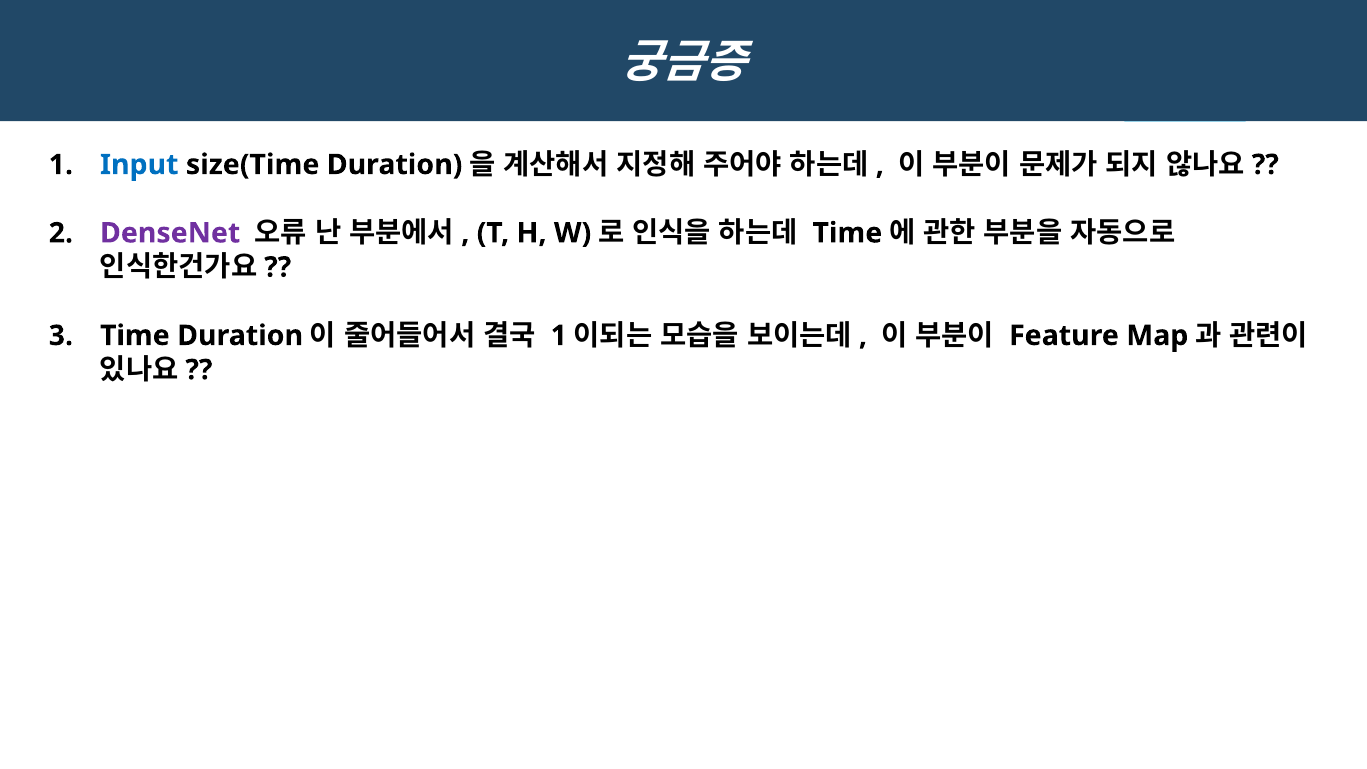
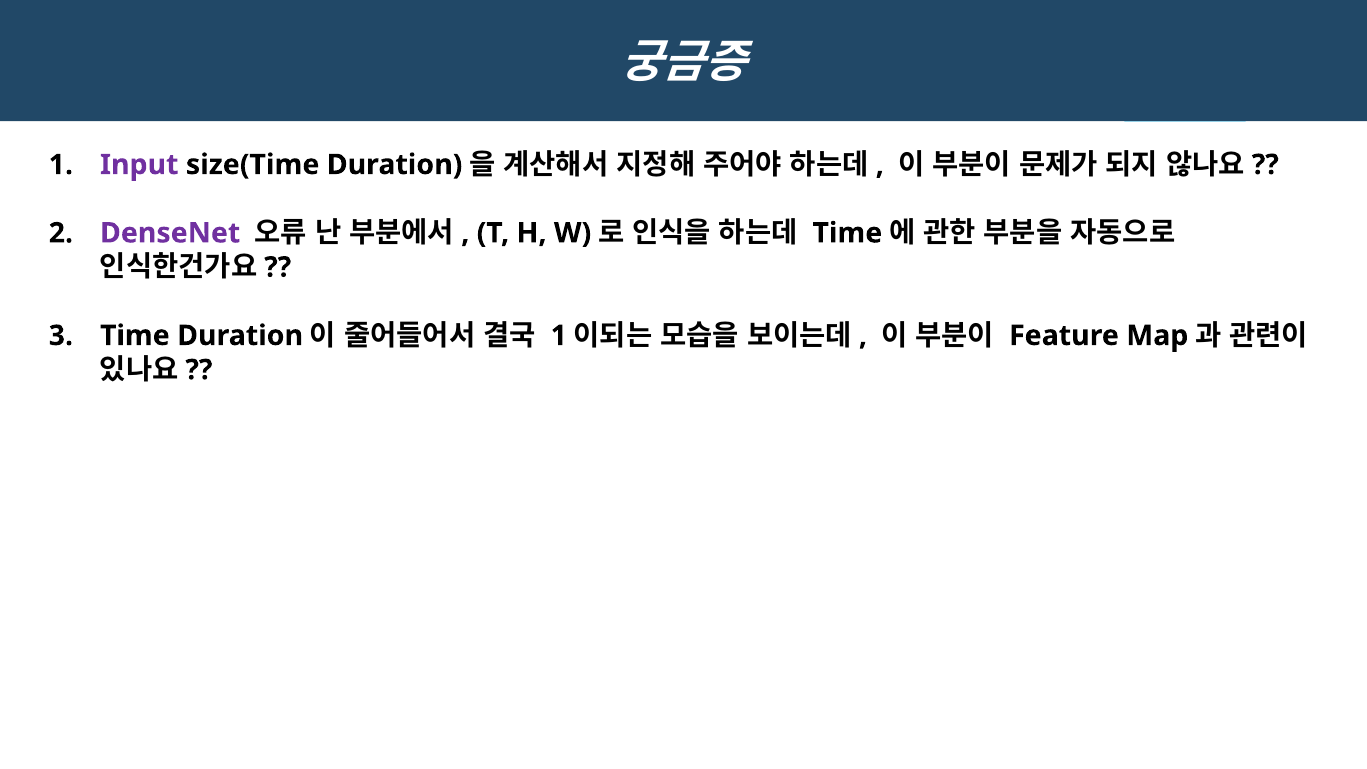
Input colour: blue -> purple
